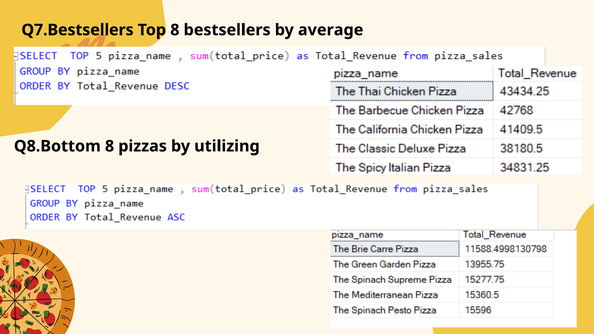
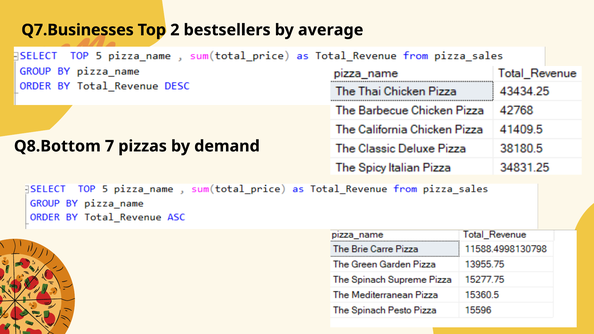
Q7.Bestsellers: Q7.Bestsellers -> Q7.Businesses
Top 8: 8 -> 2
Q8.Bottom 8: 8 -> 7
utilizing: utilizing -> demand
